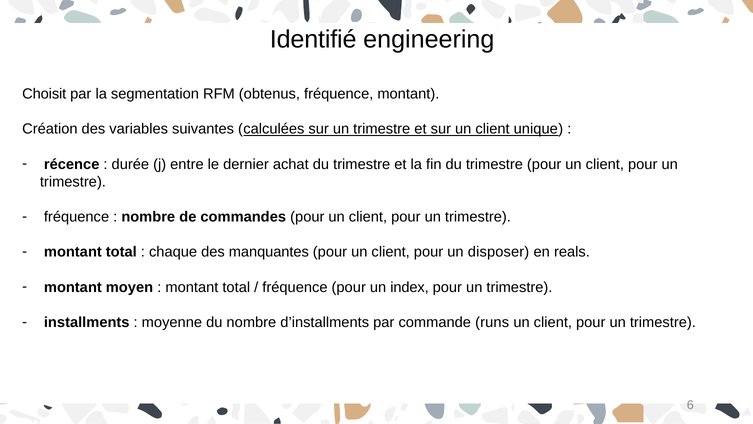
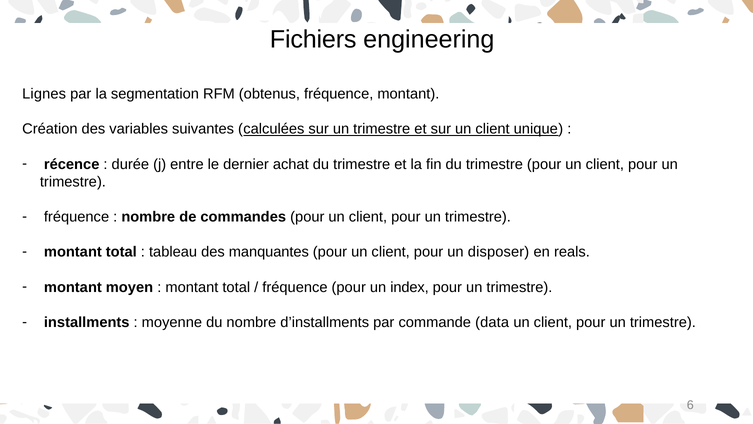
Identifié: Identifié -> Fichiers
Choisit: Choisit -> Lignes
chaque: chaque -> tableau
runs: runs -> data
